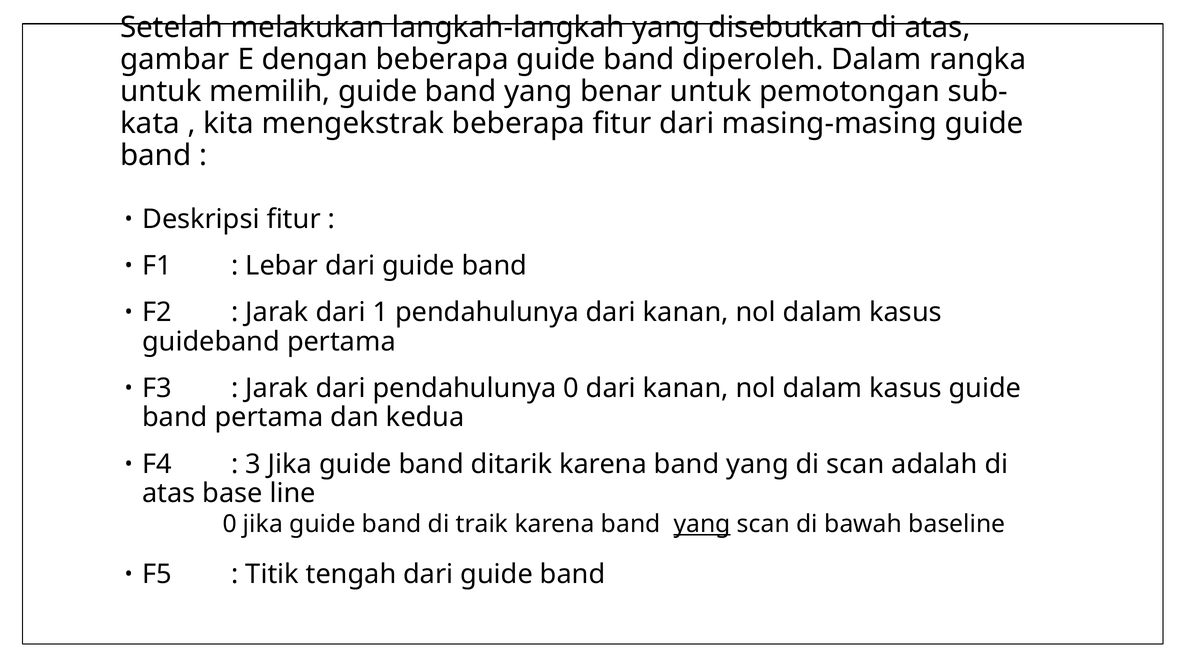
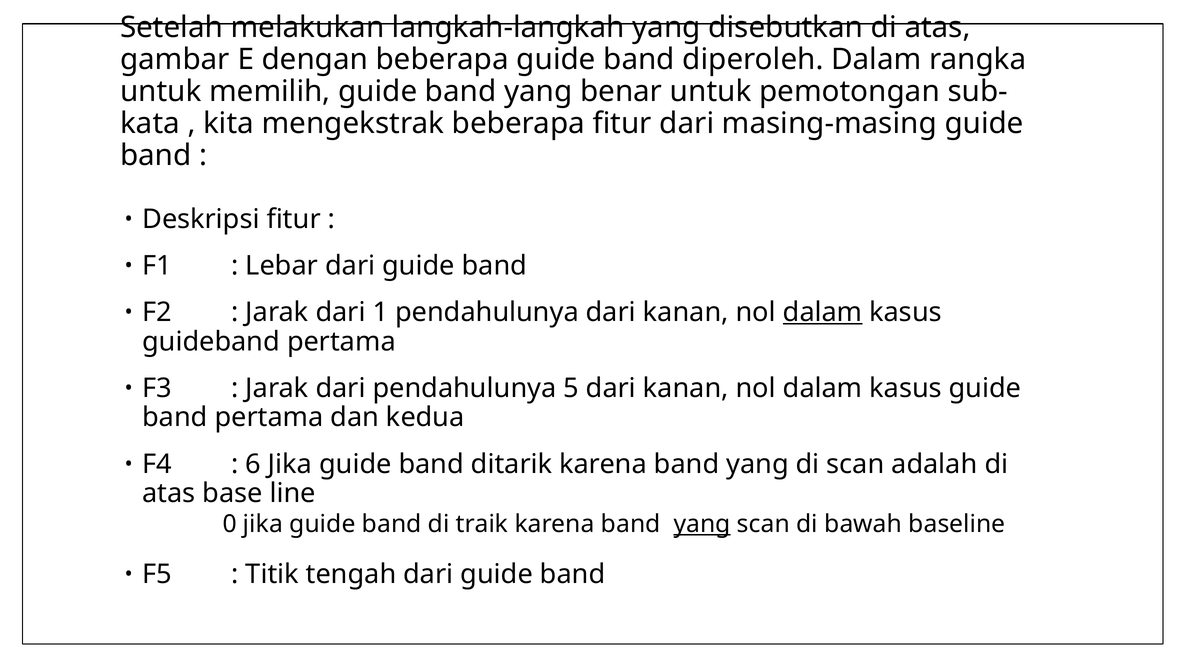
dalam at (823, 312) underline: none -> present
pendahulunya 0: 0 -> 5
3: 3 -> 6
